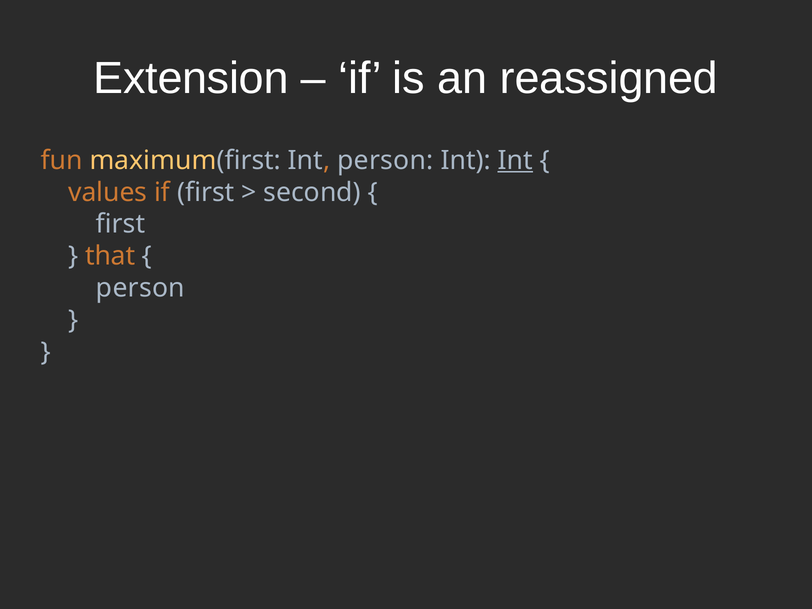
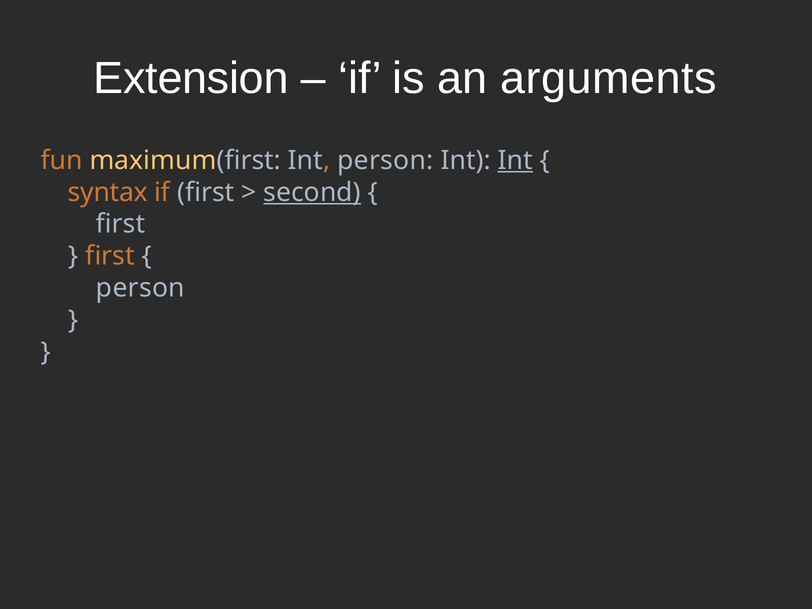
reassigned: reassigned -> arguments
values: values -> syntax
second underline: none -> present
that at (110, 256): that -> first
